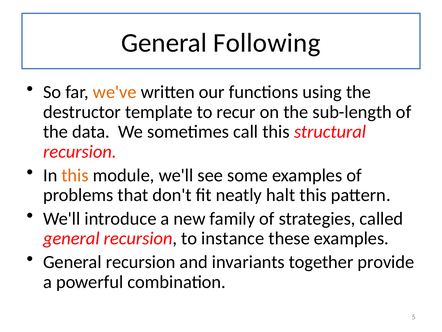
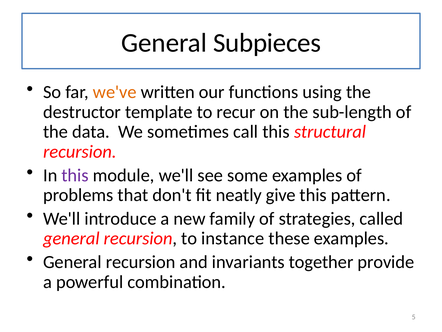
Following: Following -> Subpieces
this at (75, 175) colour: orange -> purple
halt: halt -> give
